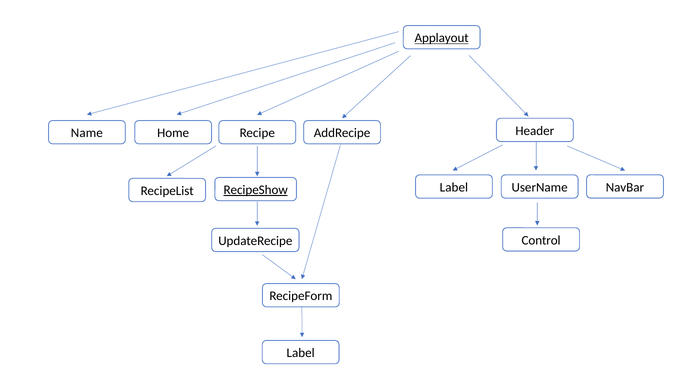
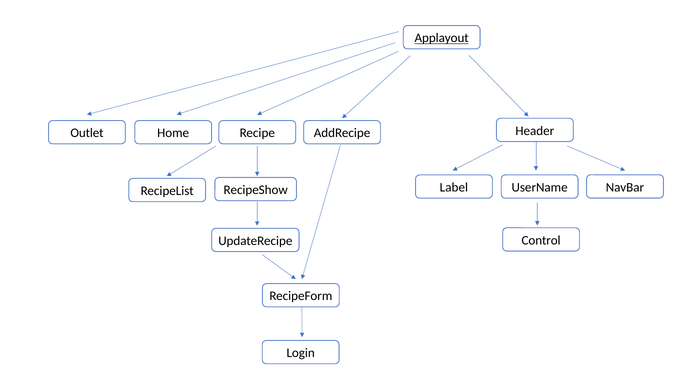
Name: Name -> Outlet
RecipeShow underline: present -> none
Label at (301, 353): Label -> Login
